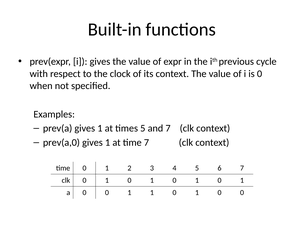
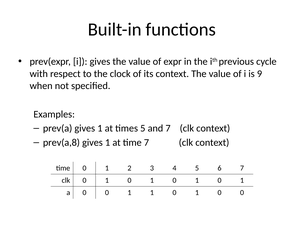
is 0: 0 -> 9
prev(a,0: prev(a,0 -> prev(a,8
